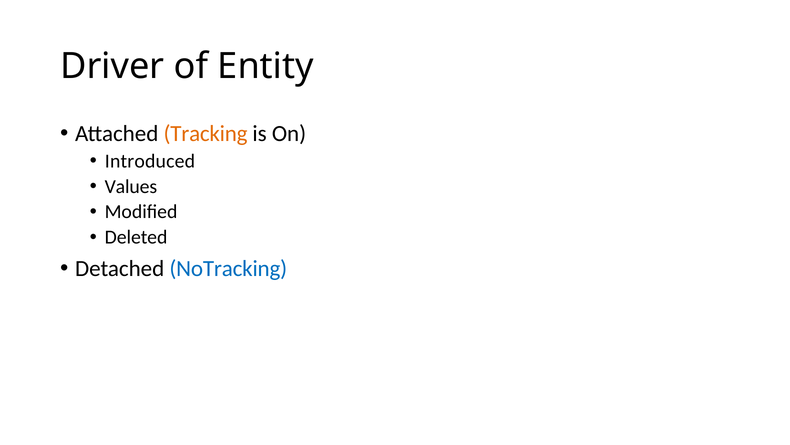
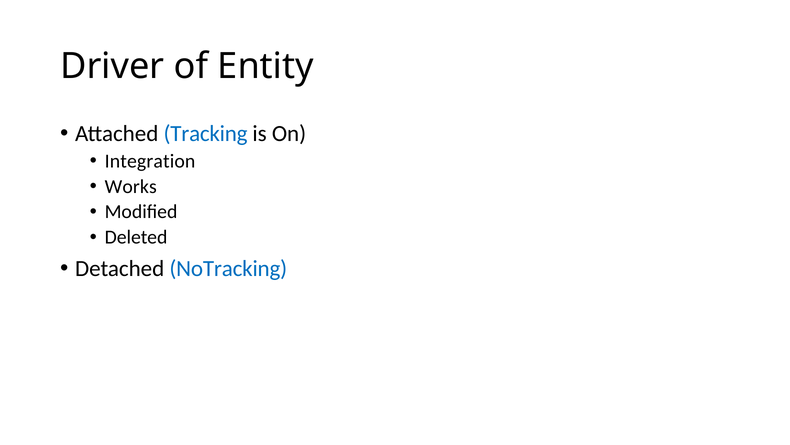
Tracking colour: orange -> blue
Introduced: Introduced -> Integration
Values: Values -> Works
